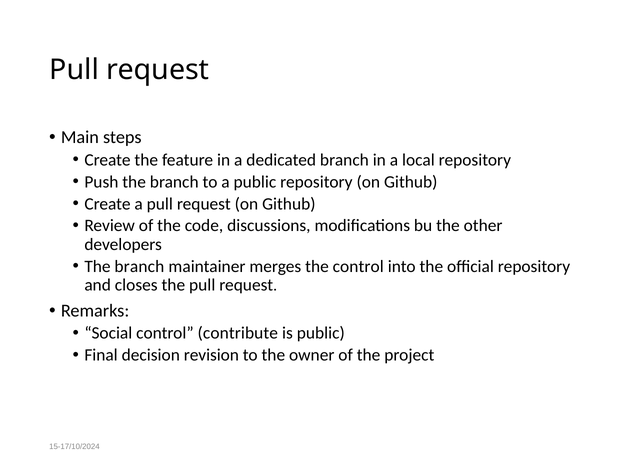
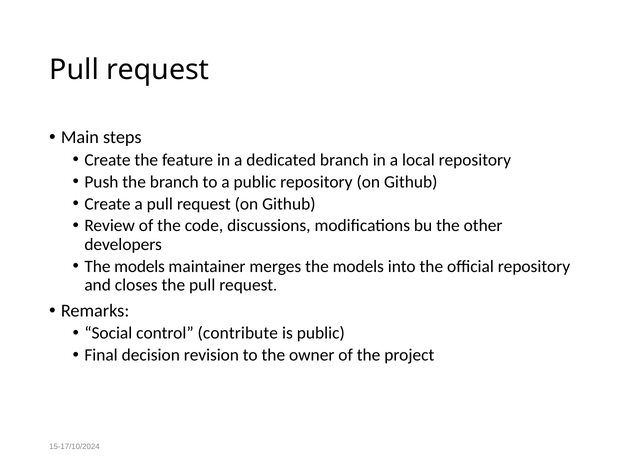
branch at (139, 267): branch -> models
merges the control: control -> models
